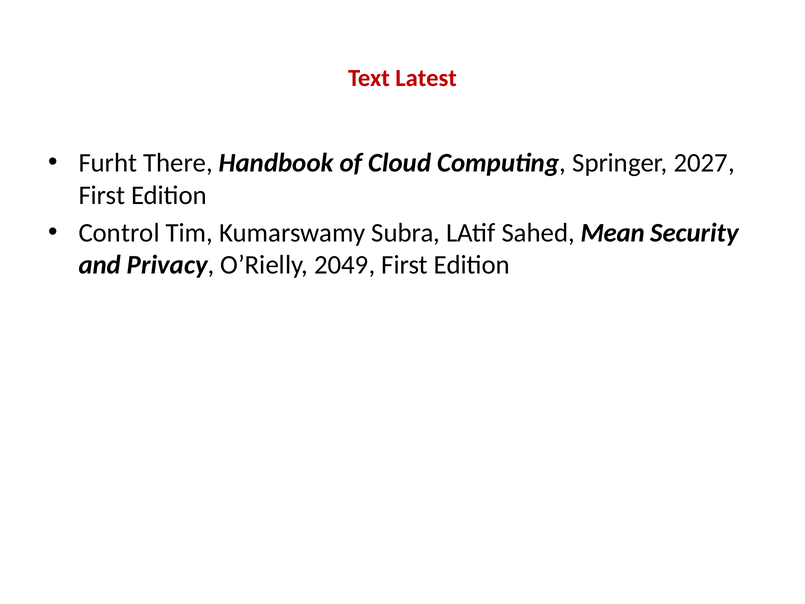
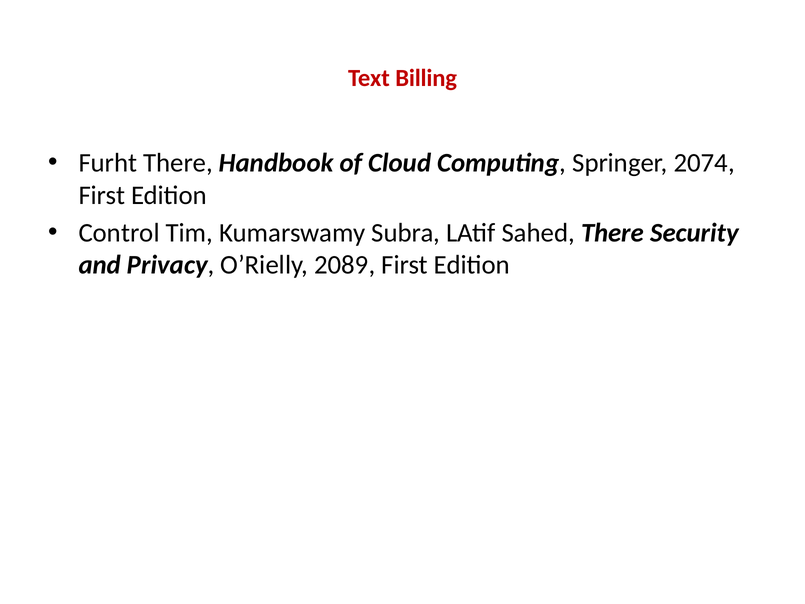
Latest: Latest -> Billing
2027: 2027 -> 2074
Sahed Mean: Mean -> There
2049: 2049 -> 2089
